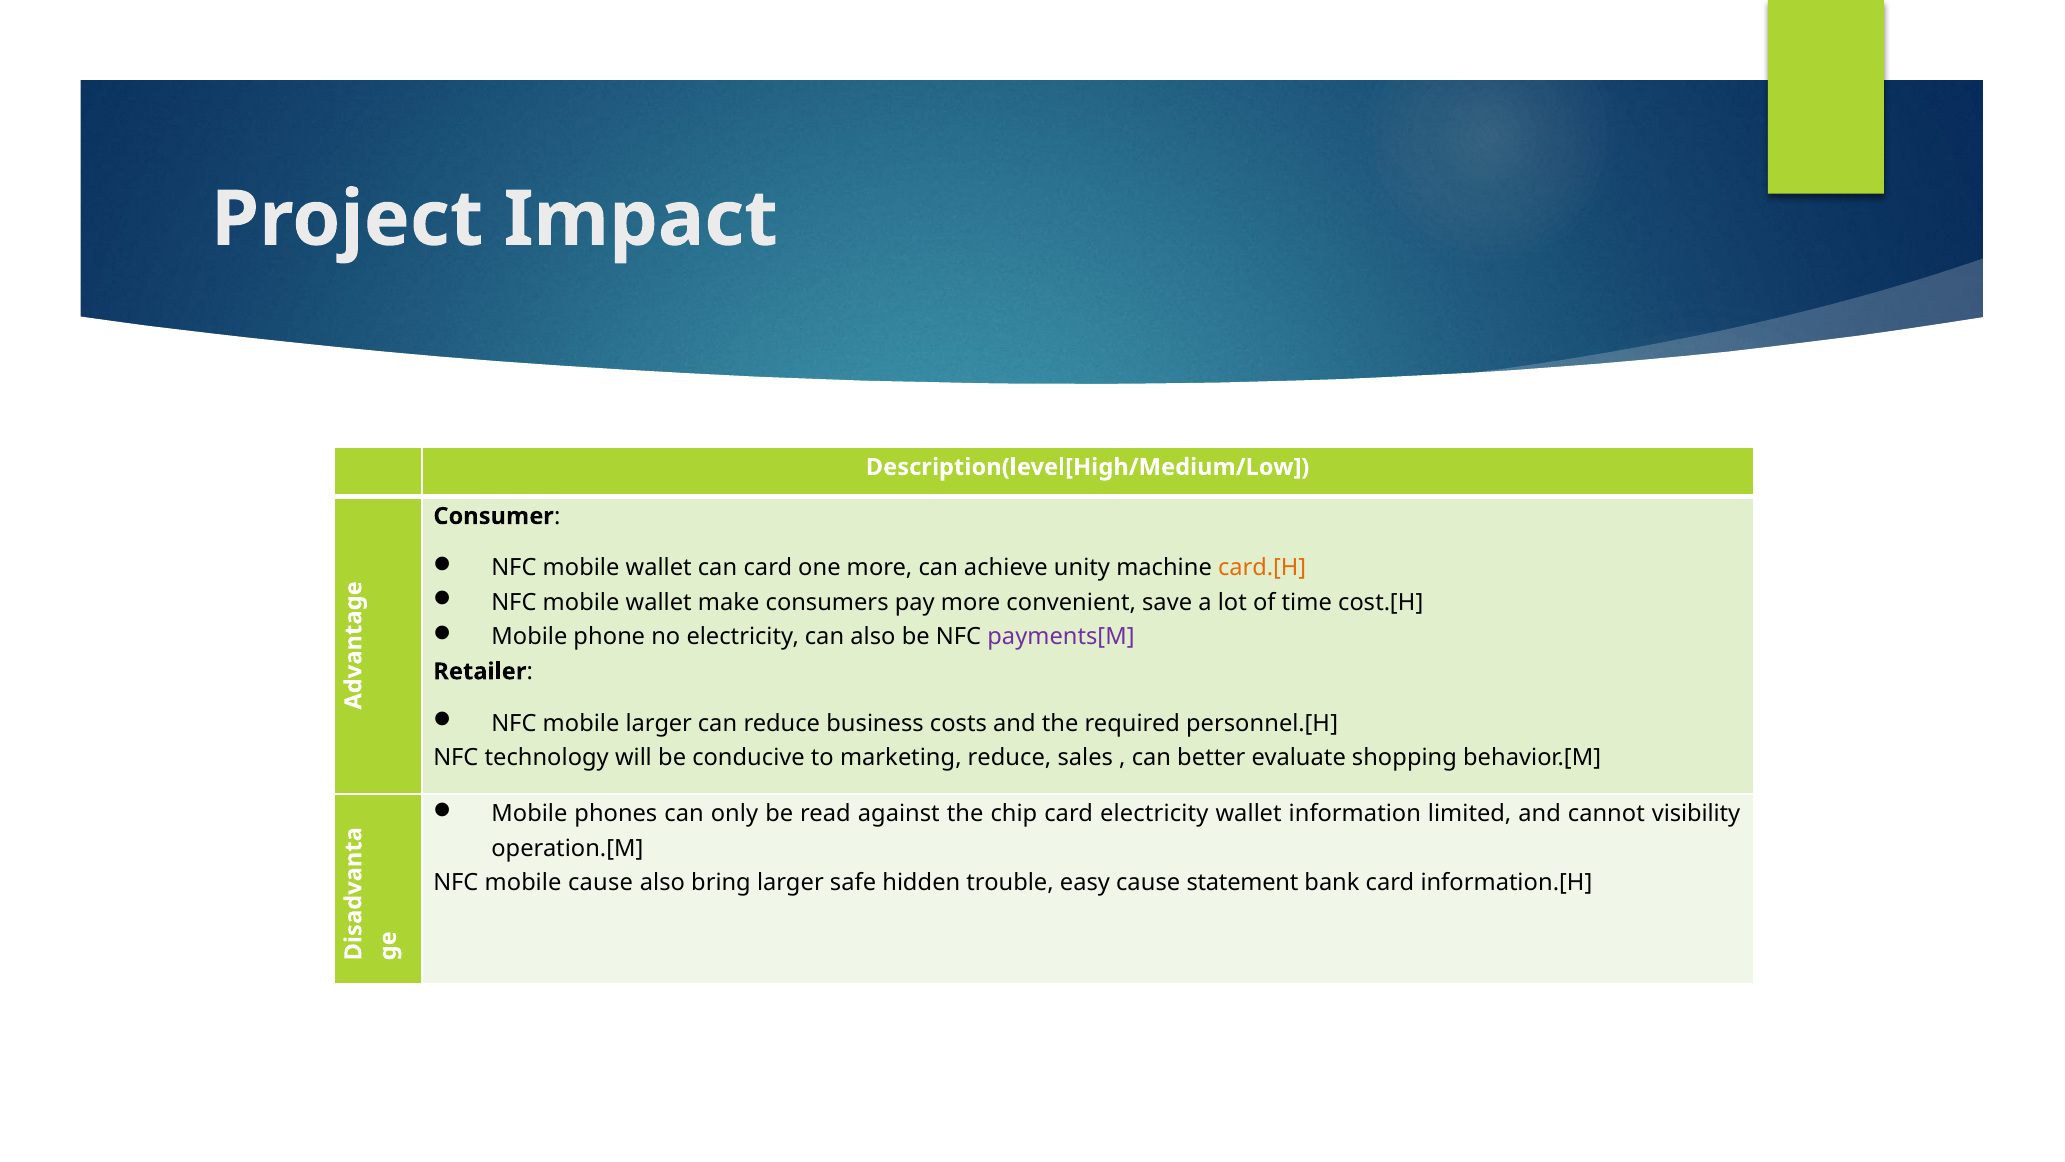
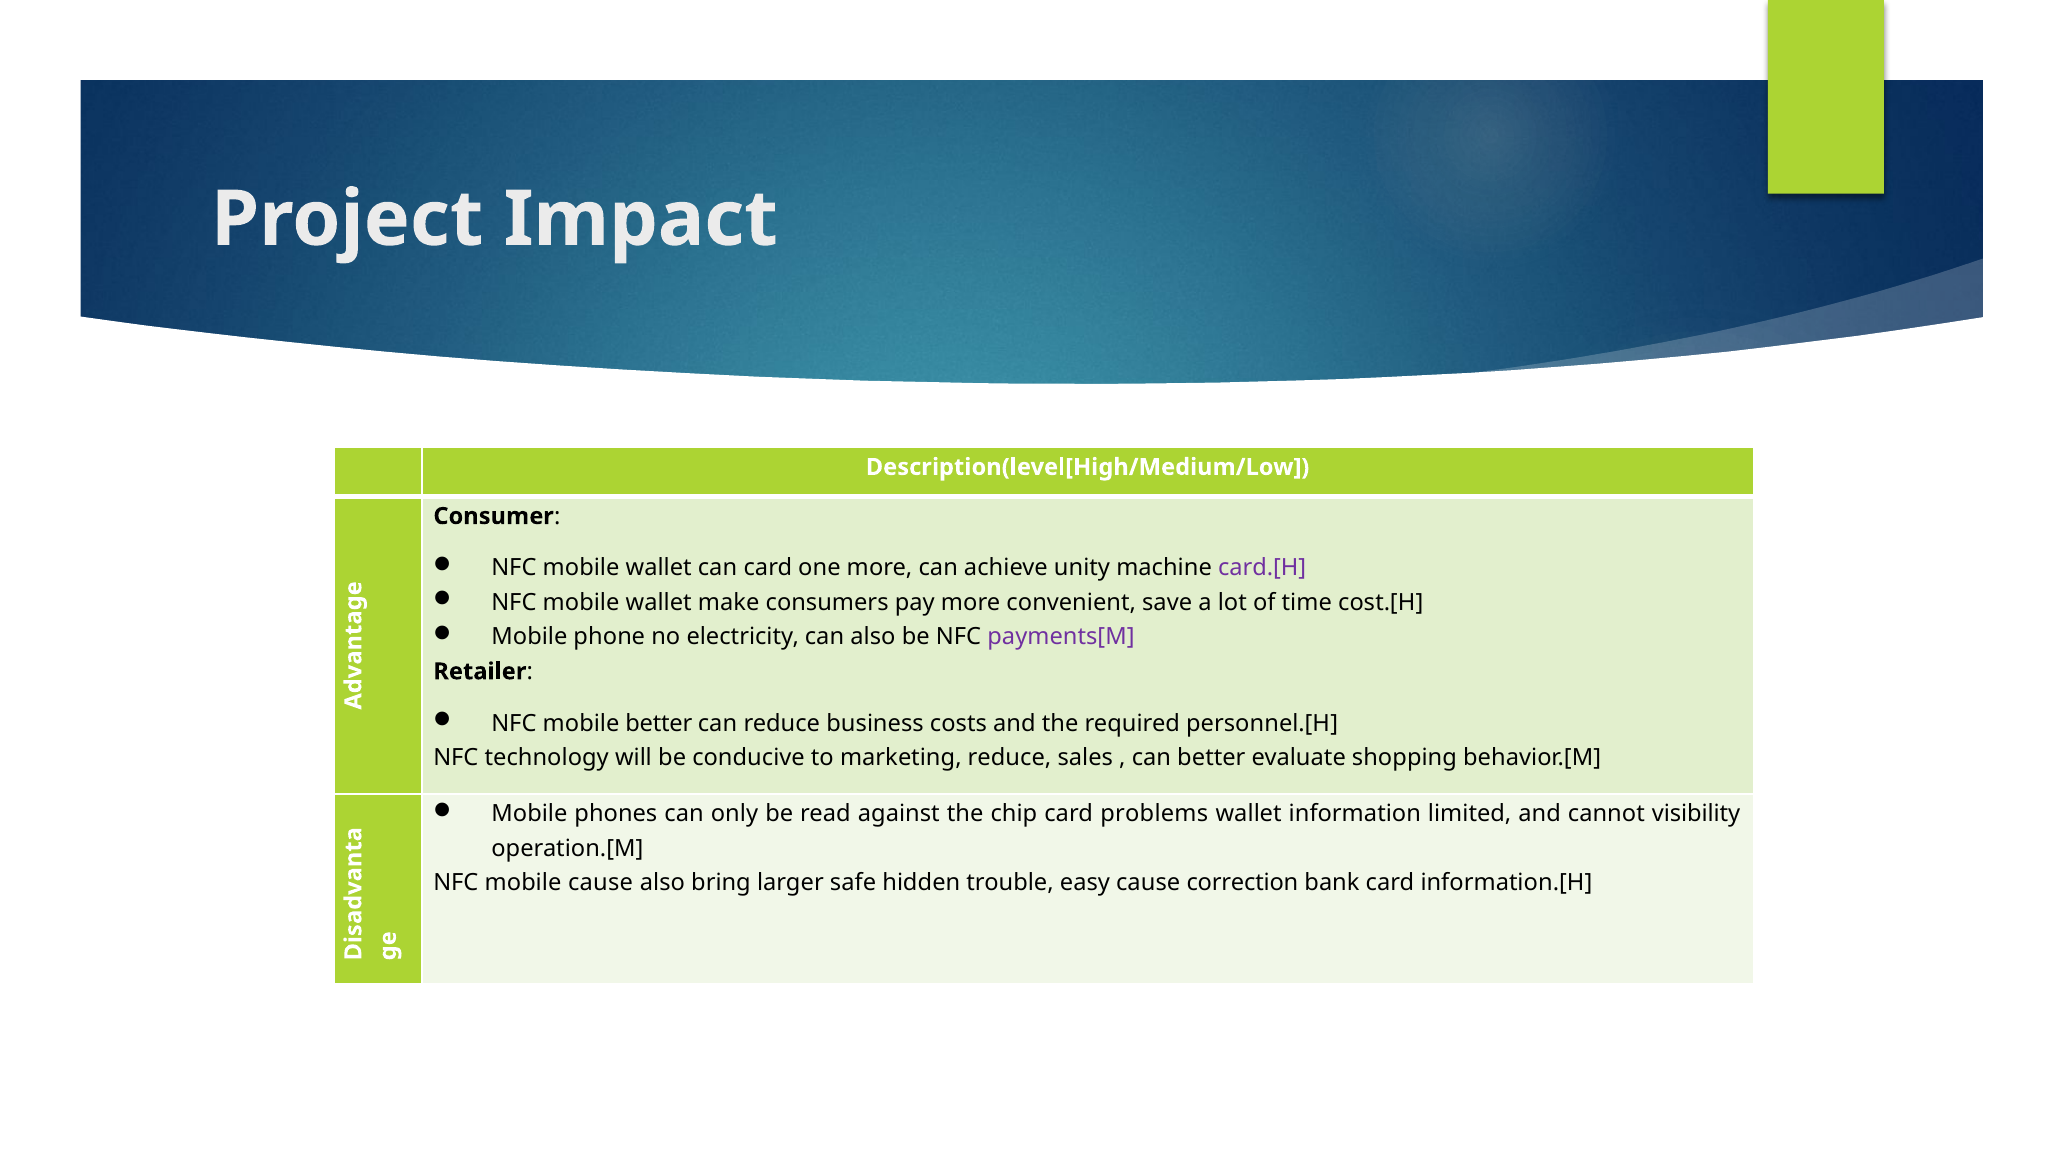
card.[H colour: orange -> purple
mobile larger: larger -> better
card electricity: electricity -> problems
statement: statement -> correction
